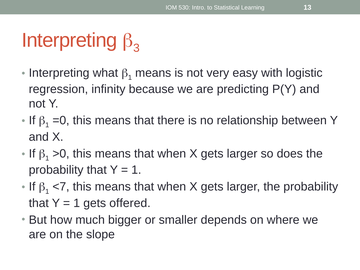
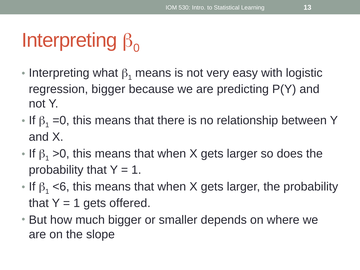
3: 3 -> 0
regression infinity: infinity -> bigger
<7: <7 -> <6
